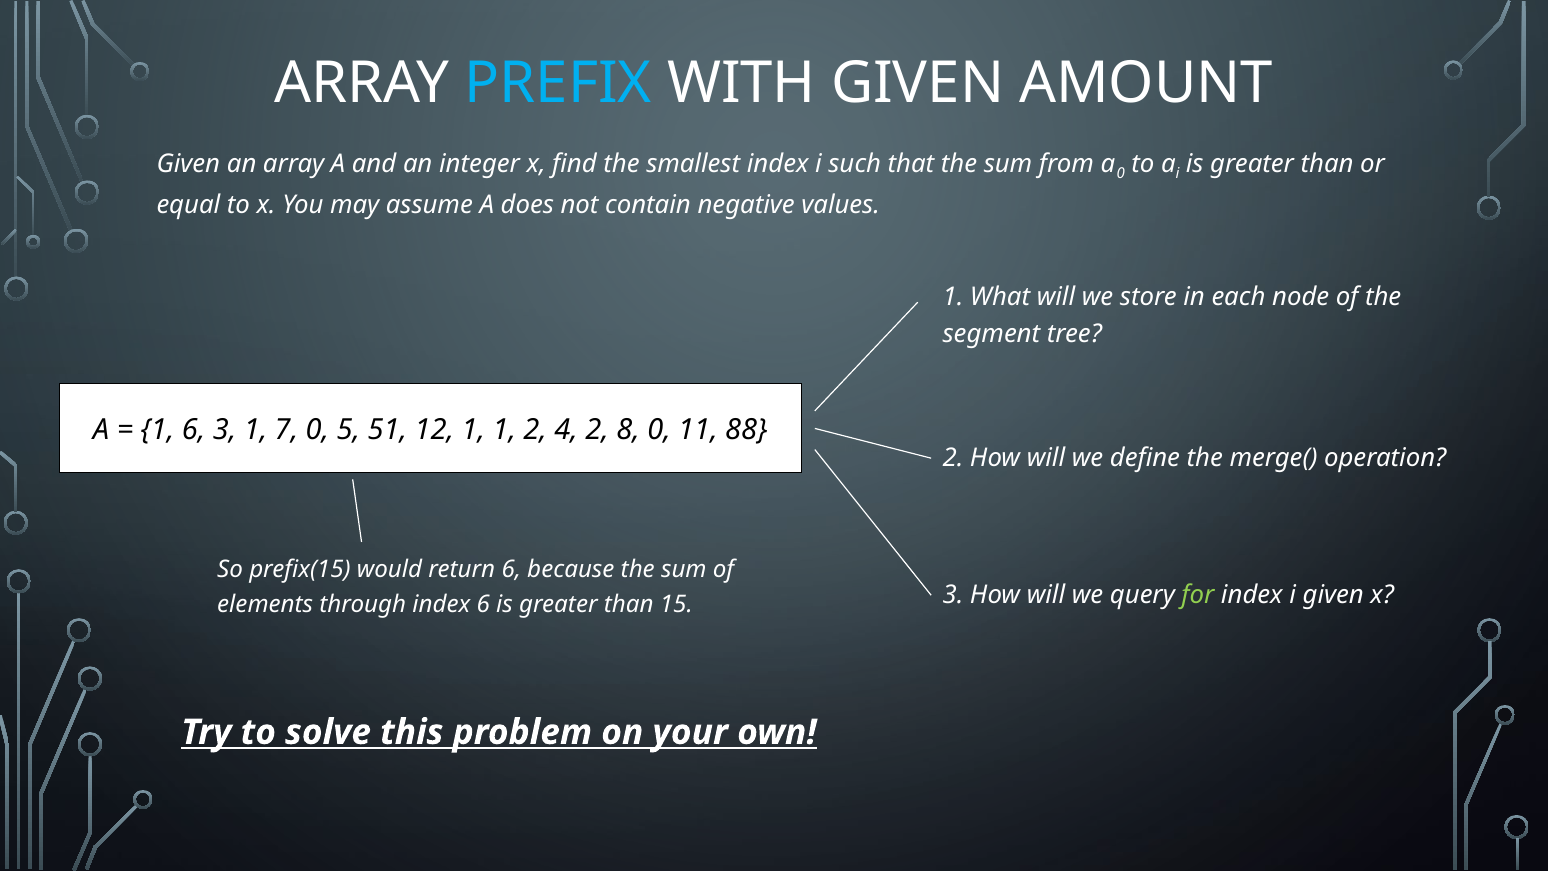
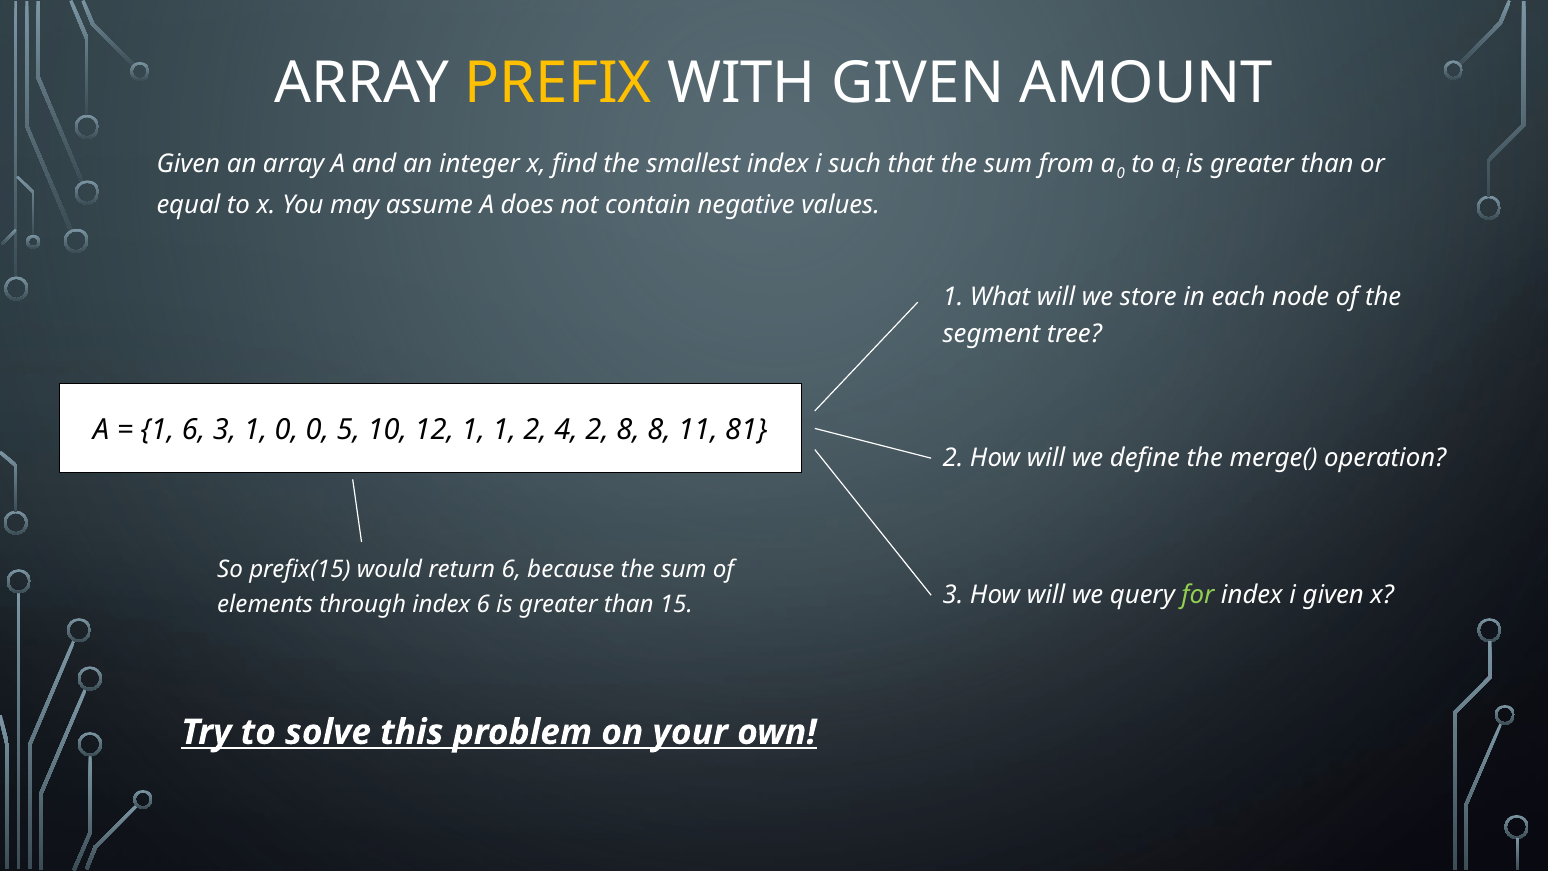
PREFIX colour: light blue -> yellow
1 7: 7 -> 0
51: 51 -> 10
8 0: 0 -> 8
88: 88 -> 81
